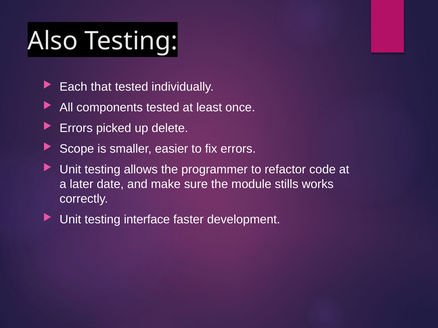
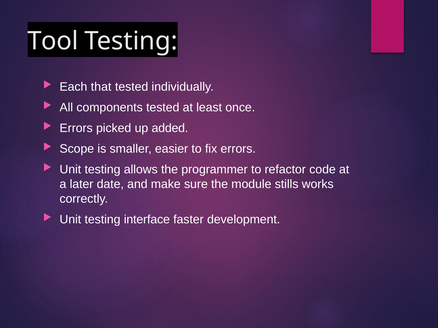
Also: Also -> Tool
delete: delete -> added
